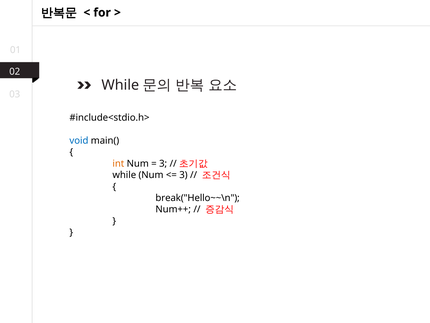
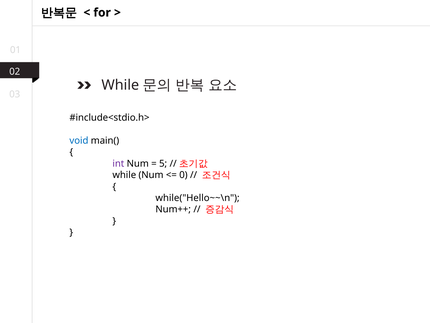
int colour: orange -> purple
3 at (163, 163): 3 -> 5
3 at (183, 175): 3 -> 0
break("Hello~~\n: break("Hello~~\n -> while("Hello~~\n
